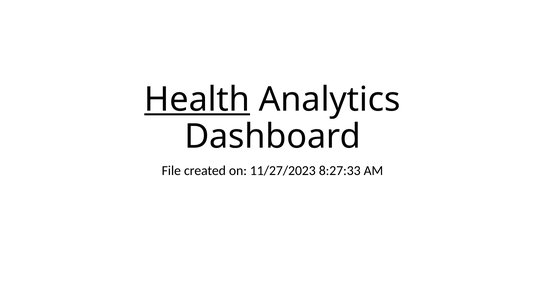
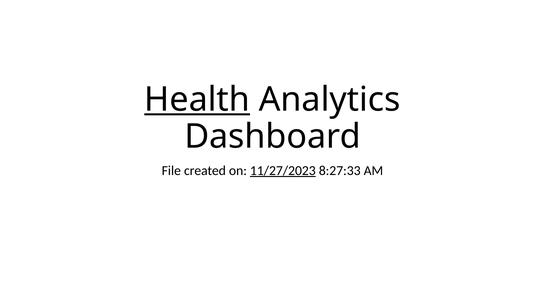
11/27/2023 underline: none -> present
